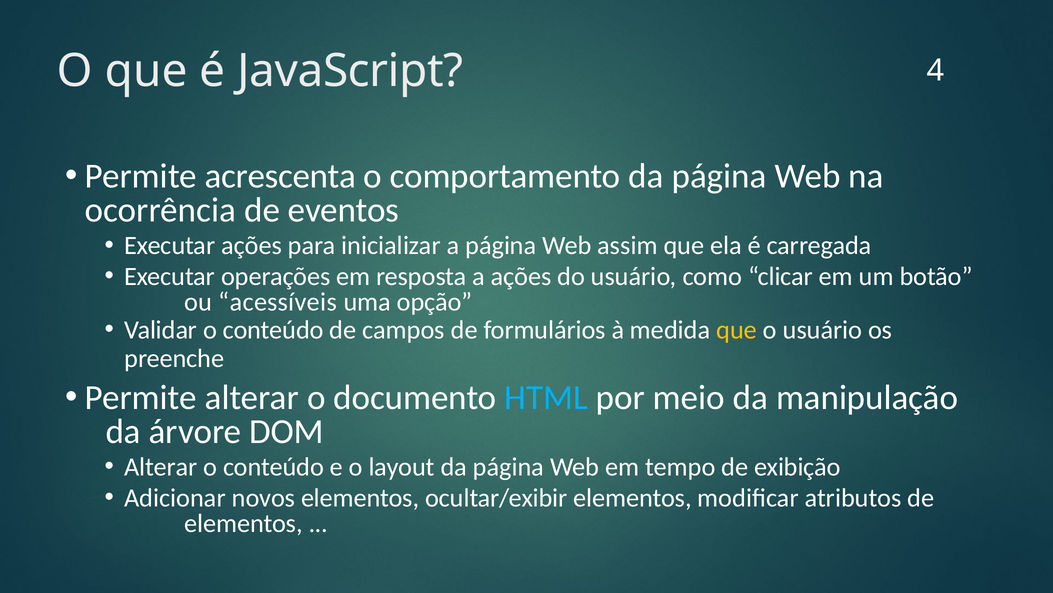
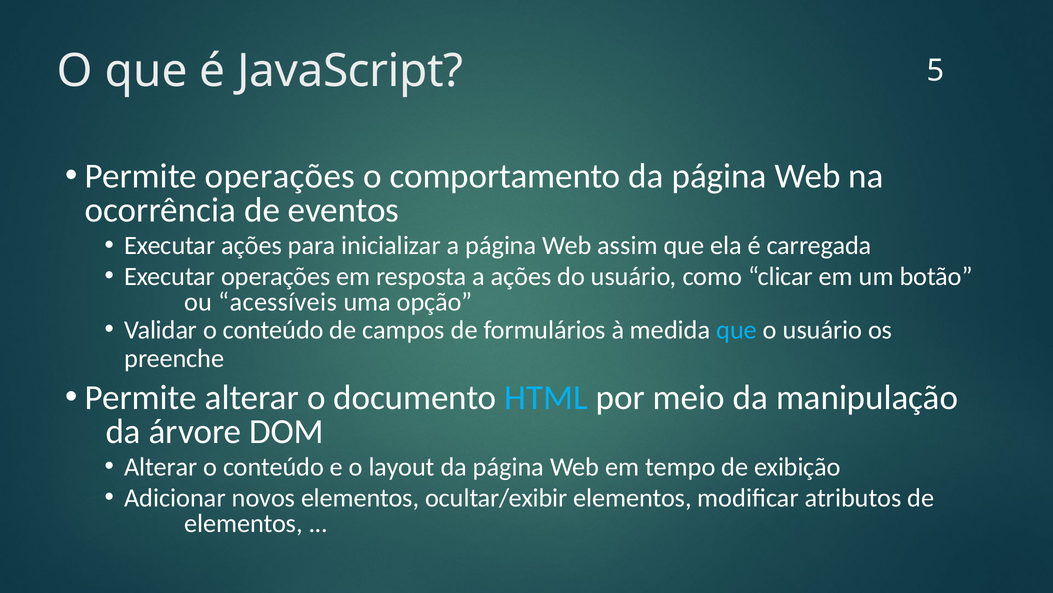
4: 4 -> 5
Permite acrescenta: acrescenta -> operações
que at (737, 329) colour: yellow -> light blue
